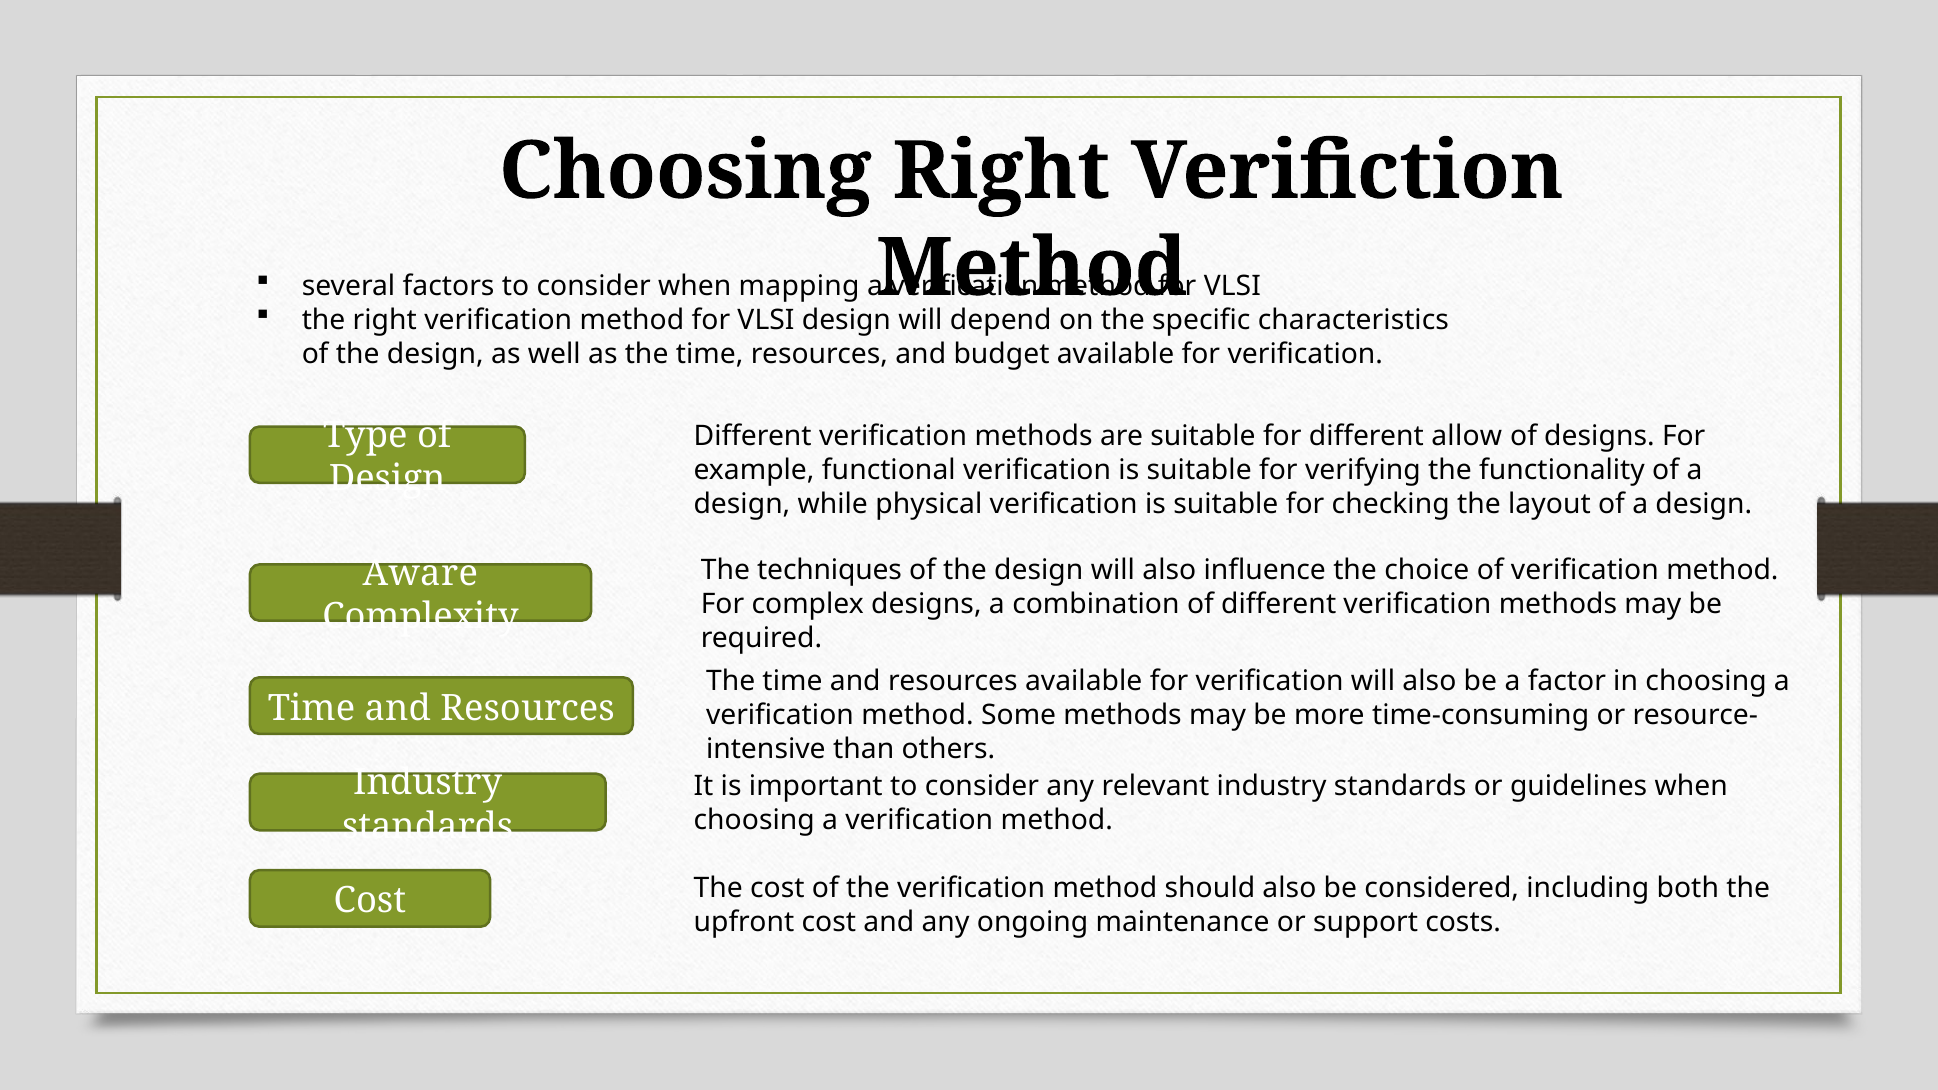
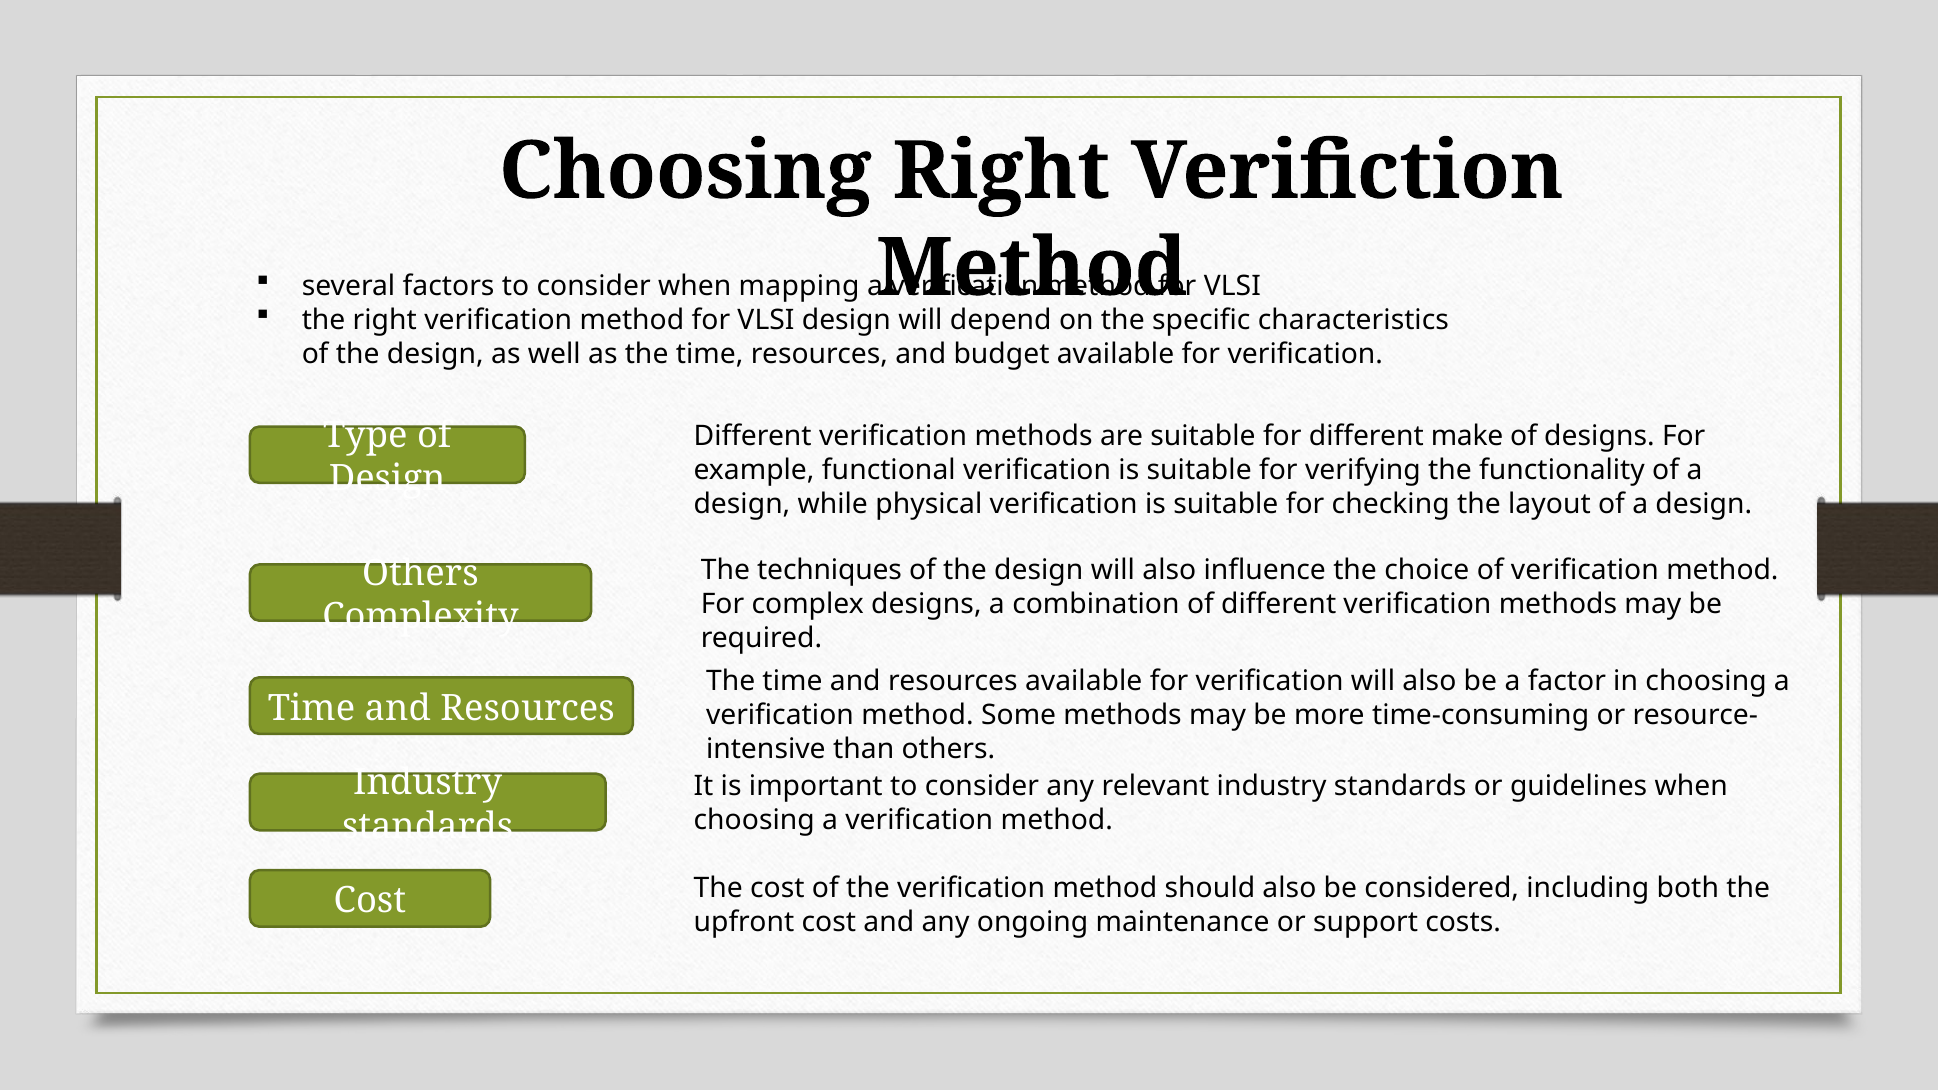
allow: allow -> make
Aware at (420, 573): Aware -> Others
